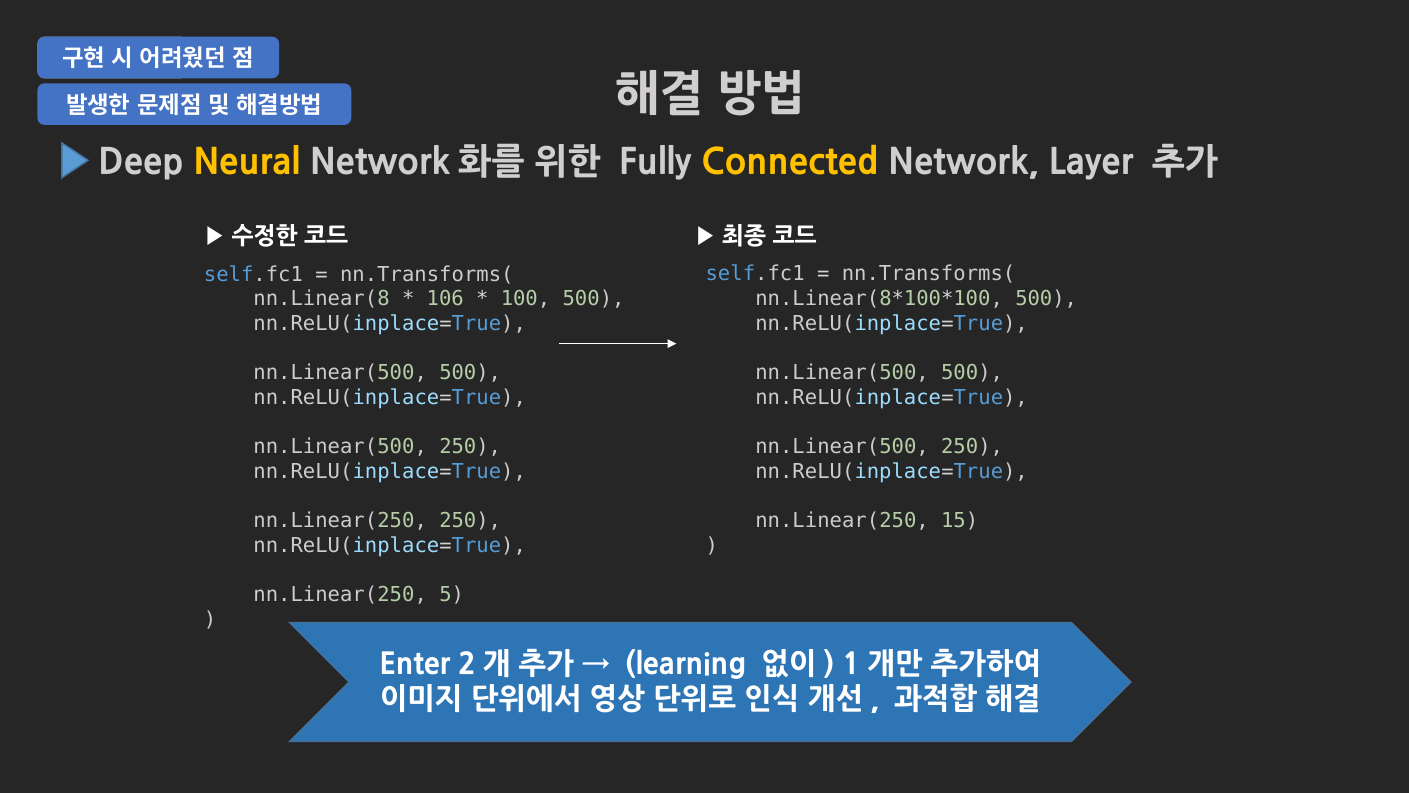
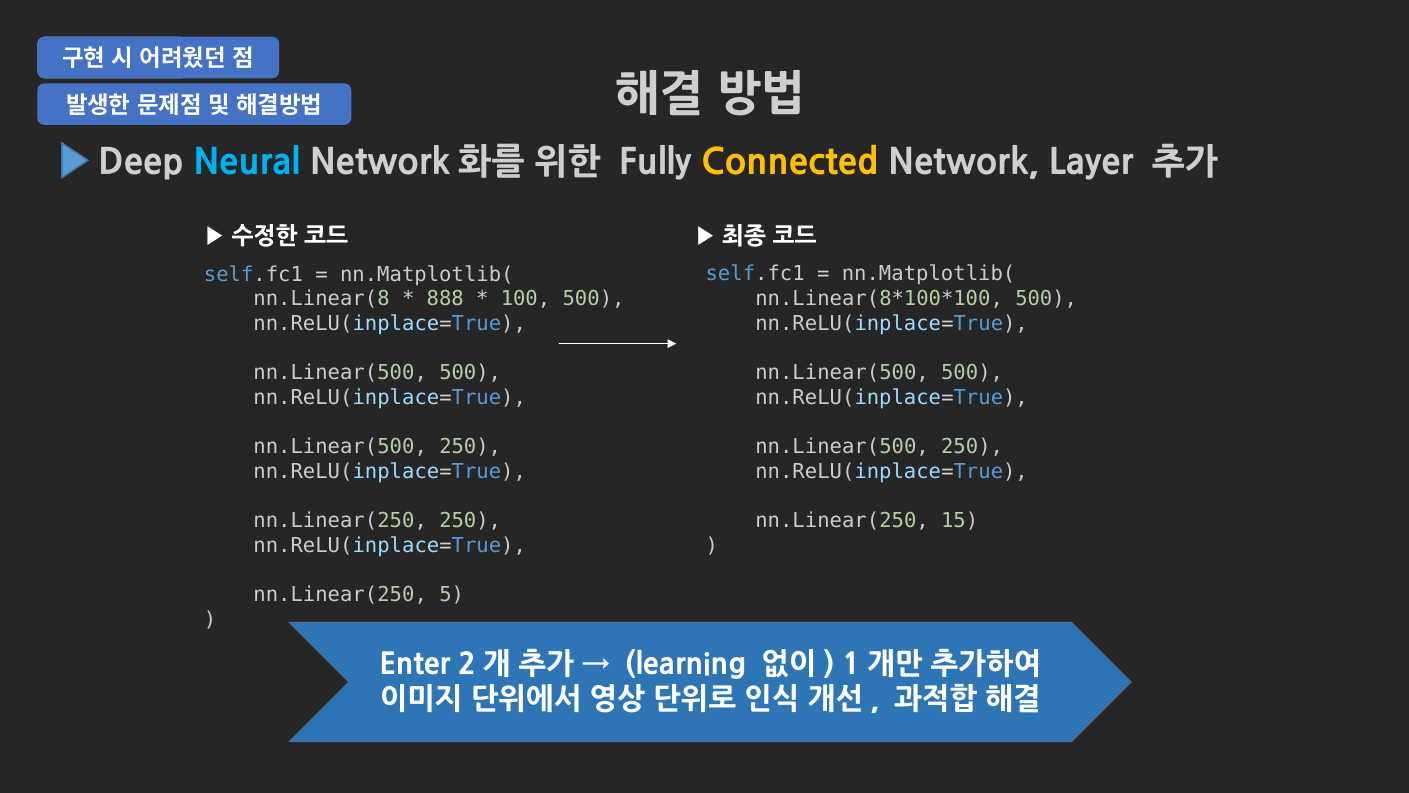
Neural colour: yellow -> light blue
nn.Transforms( at (929, 274): nn.Transforms( -> nn.Matplotlib(
nn.Transforms( at (427, 274): nn.Transforms( -> nn.Matplotlib(
106: 106 -> 888
